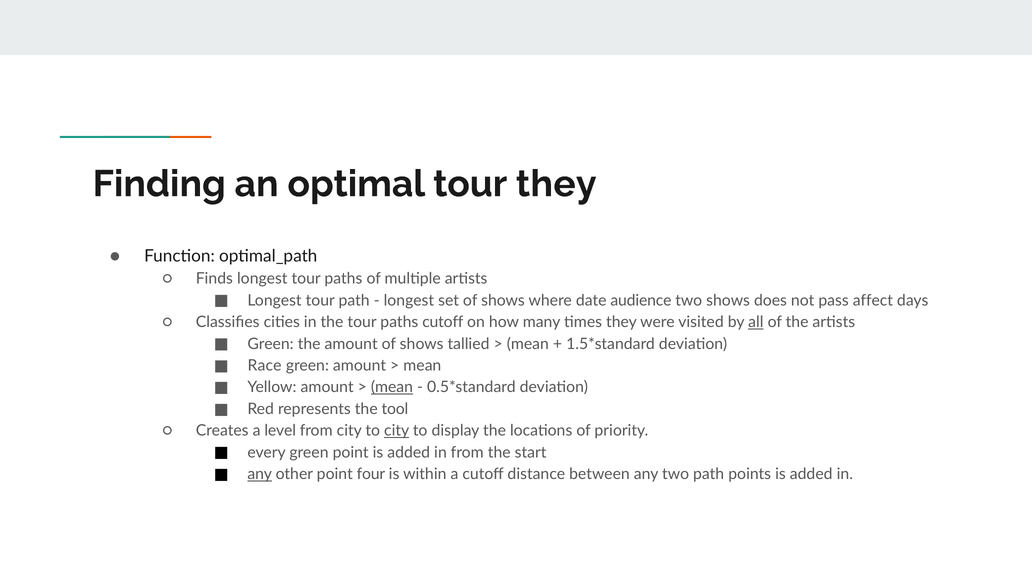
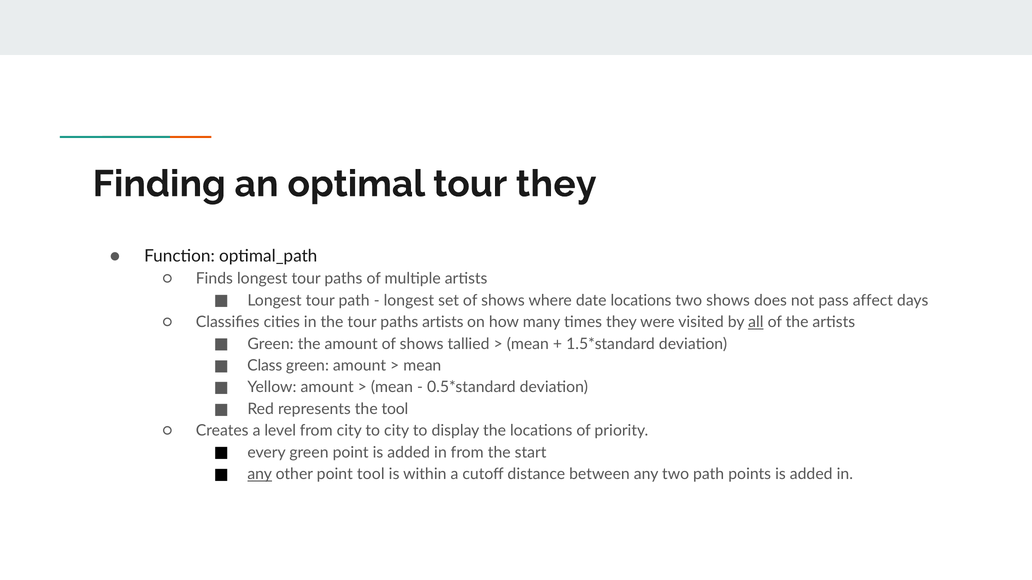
date audience: audience -> locations
paths cutoff: cutoff -> artists
Race: Race -> Class
mean at (392, 388) underline: present -> none
city at (397, 431) underline: present -> none
point four: four -> tool
